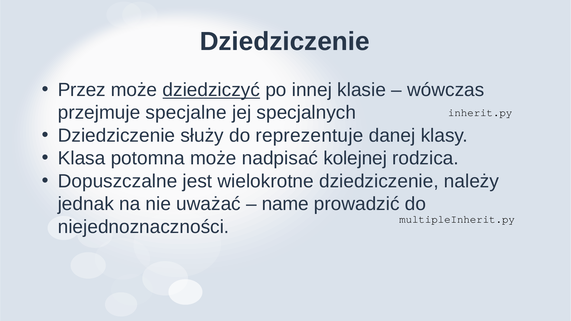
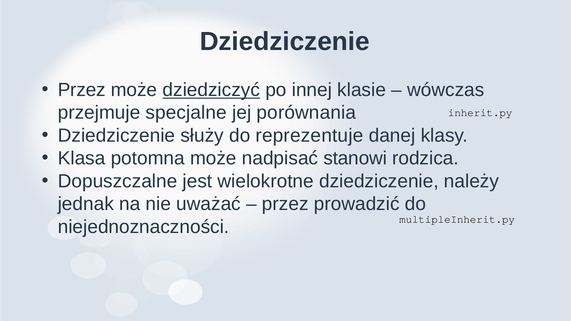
specjalnych: specjalnych -> porównania
kolejnej: kolejnej -> stanowi
name at (285, 204): name -> przez
